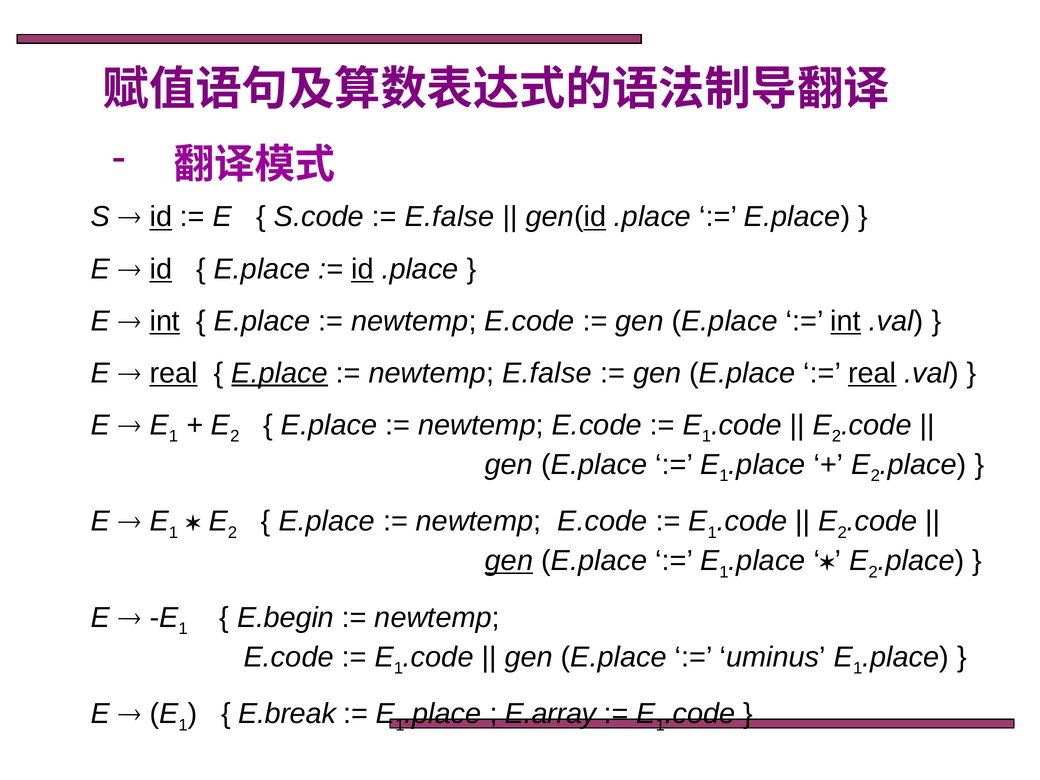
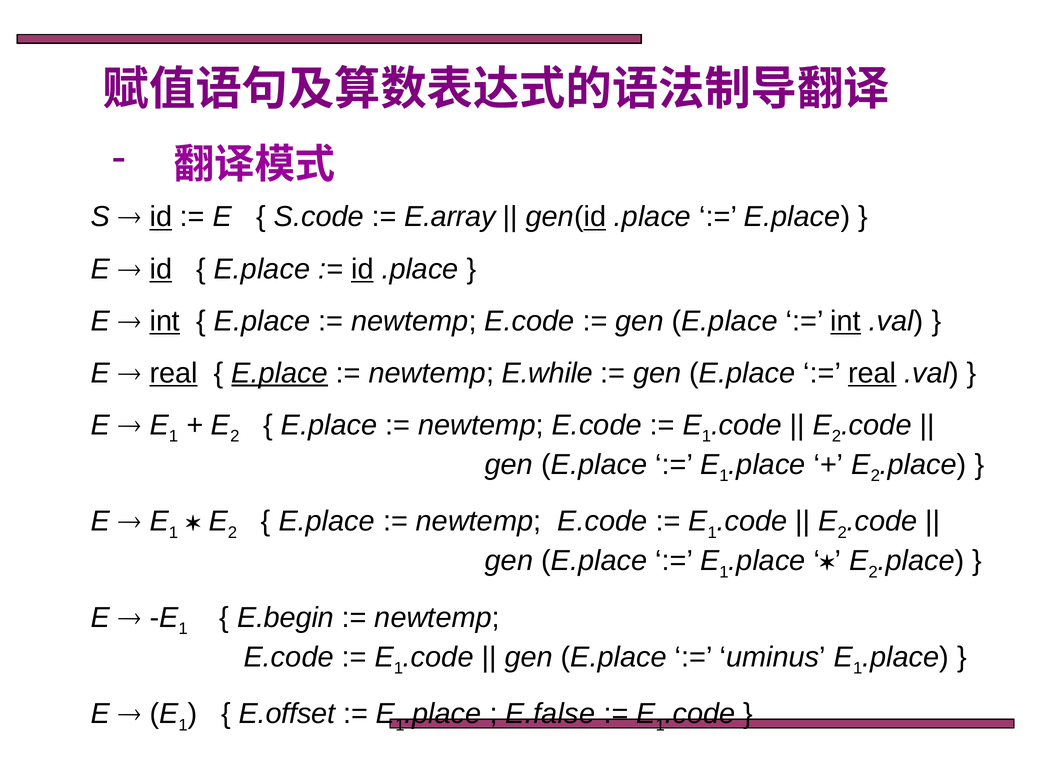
E.false at (450, 217): E.false -> E.array
newtemp E.false: E.false -> E.while
gen at (509, 561) underline: present -> none
E.break: E.break -> E.offset
E.array: E.array -> E.false
